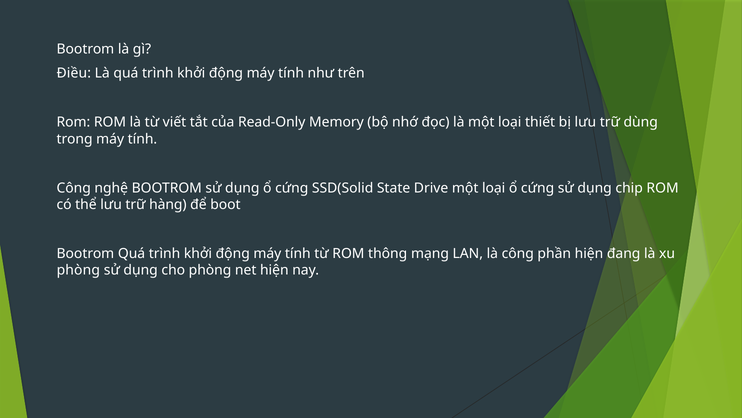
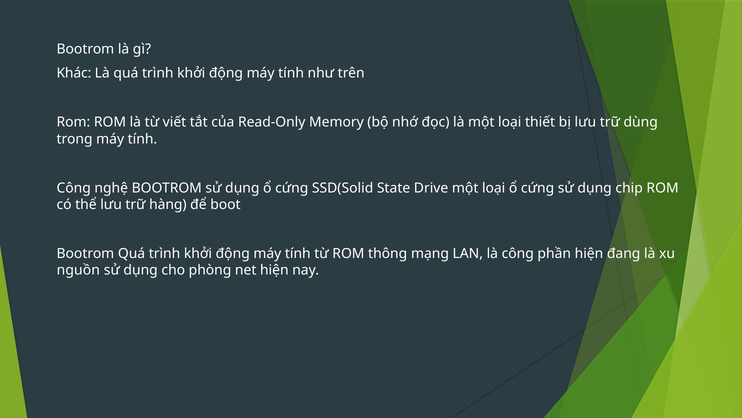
Điều: Điều -> Khác
phòng at (78, 270): phòng -> nguồn
